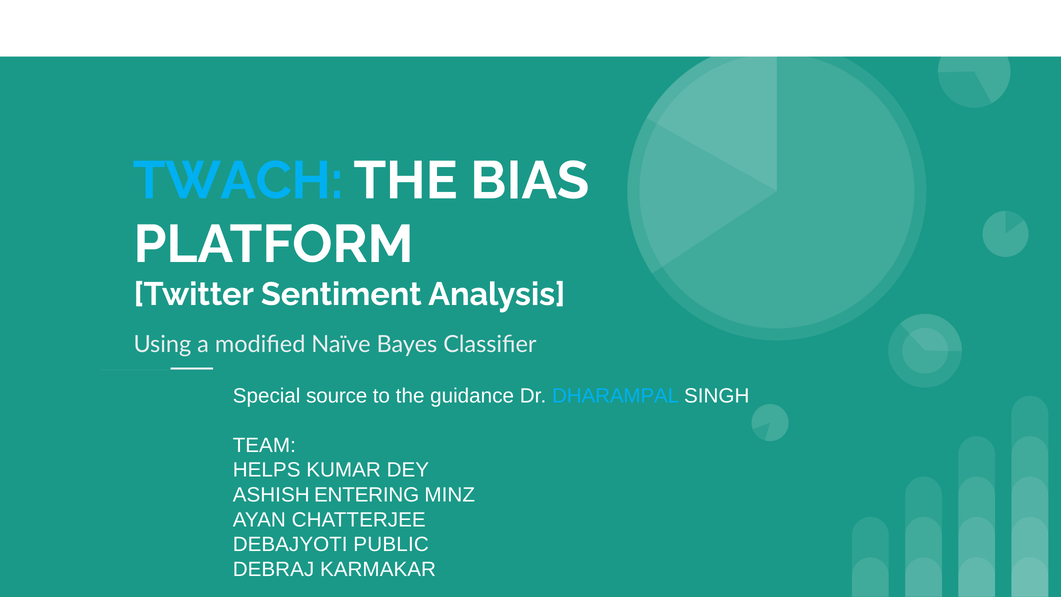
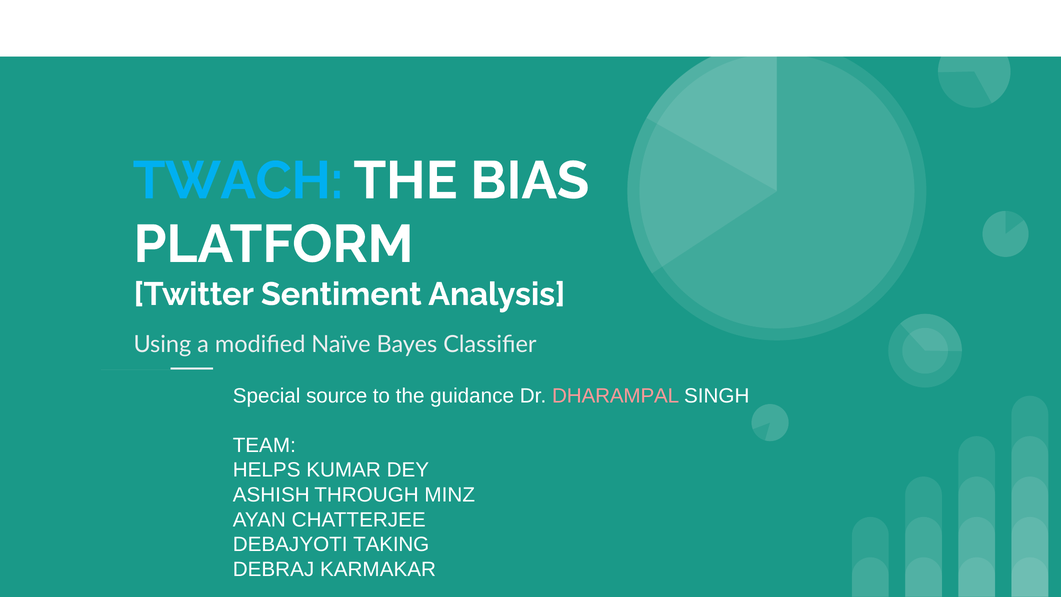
DHARAMPAL colour: light blue -> pink
ENTERING: ENTERING -> THROUGH
PUBLIC: PUBLIC -> TAKING
